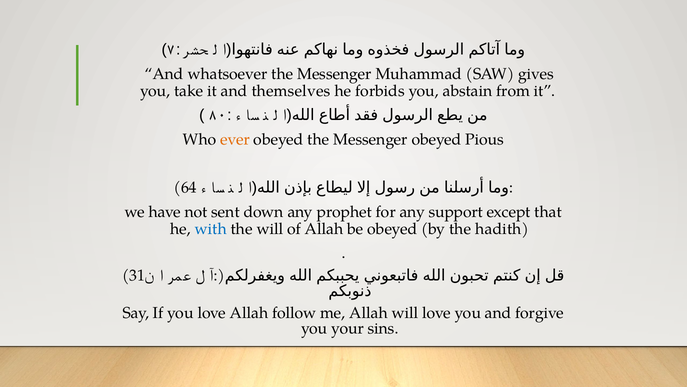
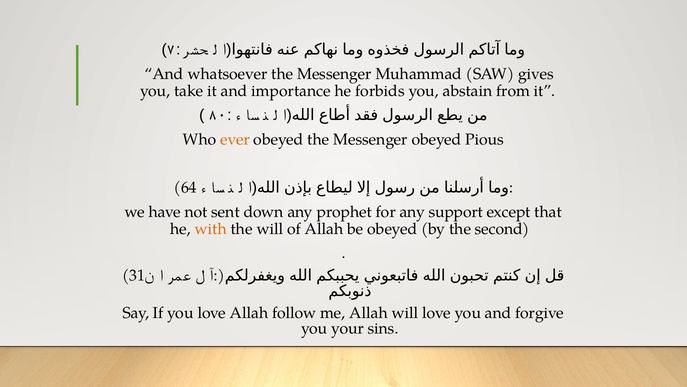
themselves: themselves -> importance
with colour: blue -> orange
hadith: hadith -> second
